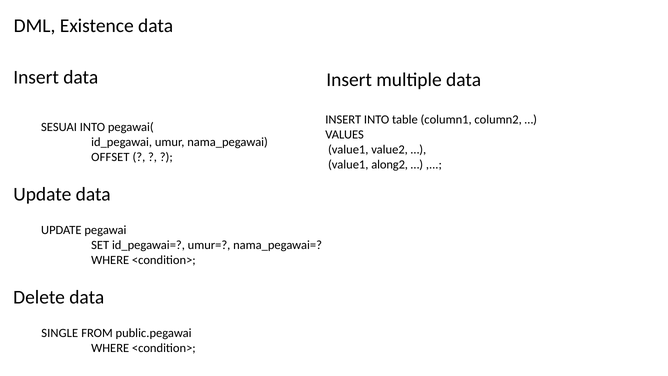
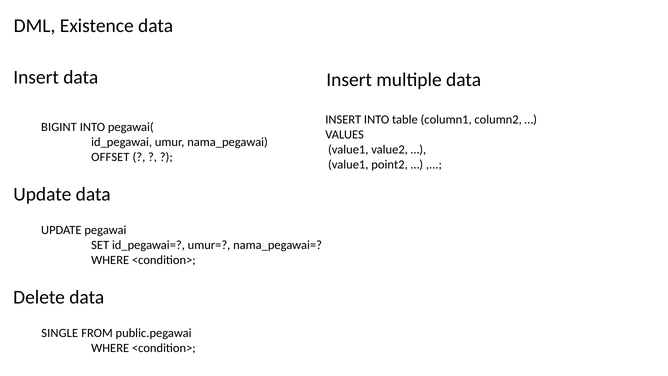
SESUAI: SESUAI -> BIGINT
along2: along2 -> point2
